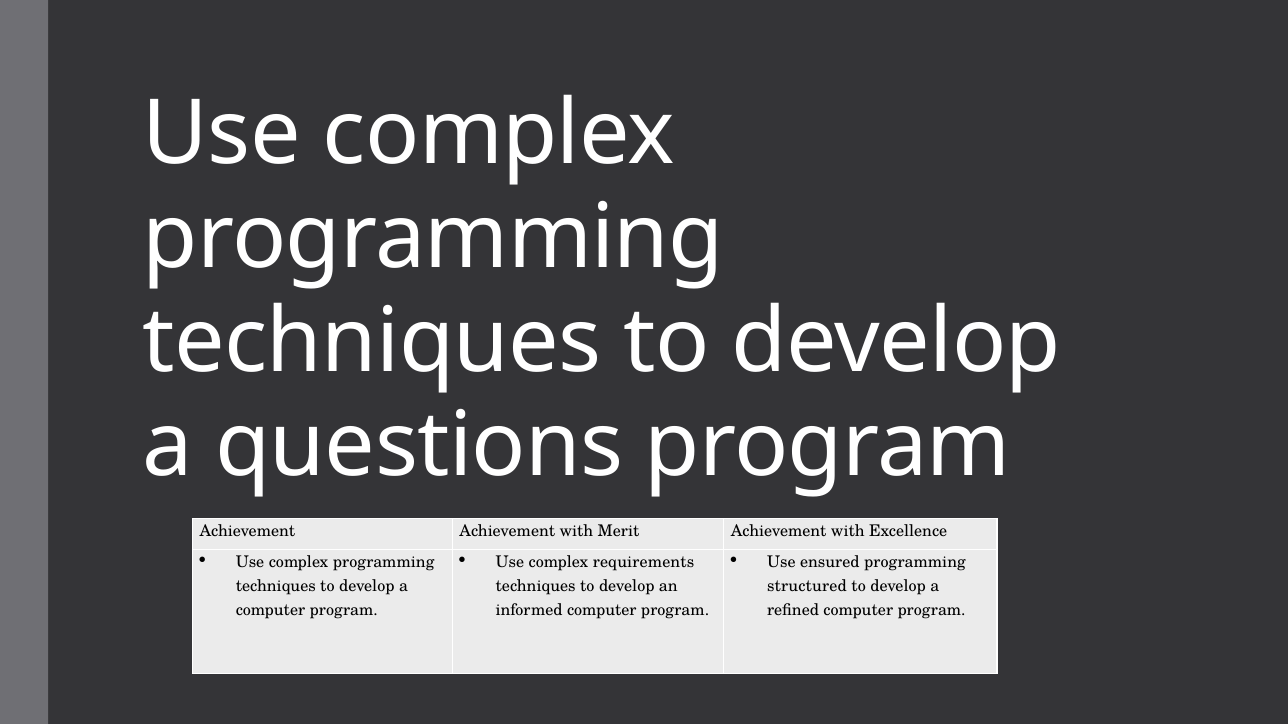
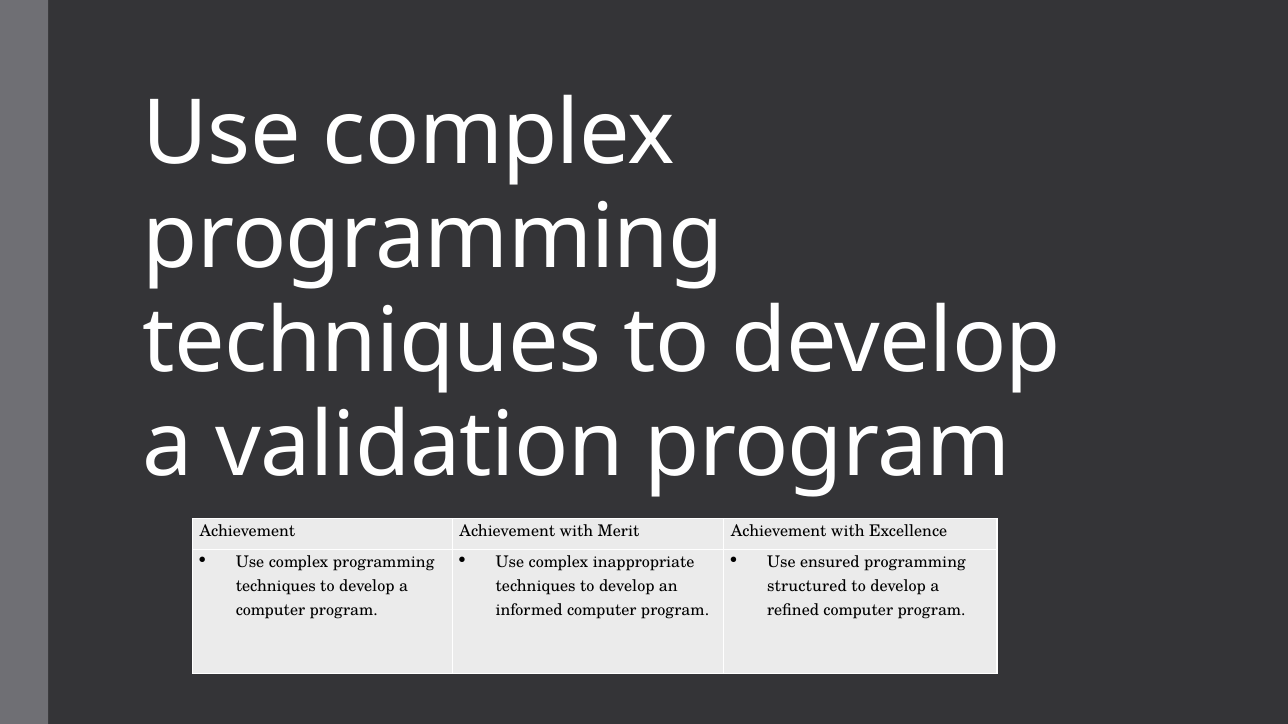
questions: questions -> validation
requirements: requirements -> inappropriate
